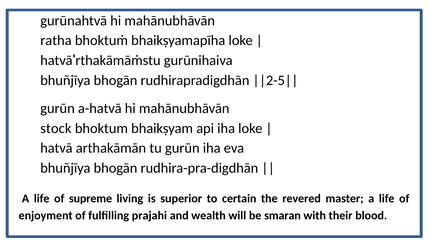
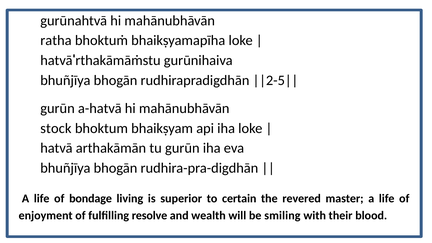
supreme: supreme -> bondage
prajahi: prajahi -> resolve
smaran: smaran -> smiling
